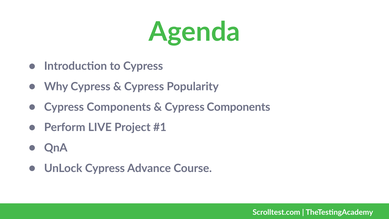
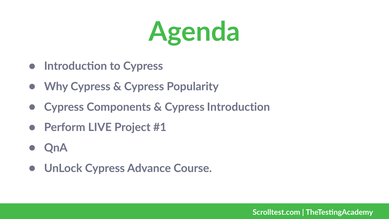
Components at (238, 107): Components -> Introduction
